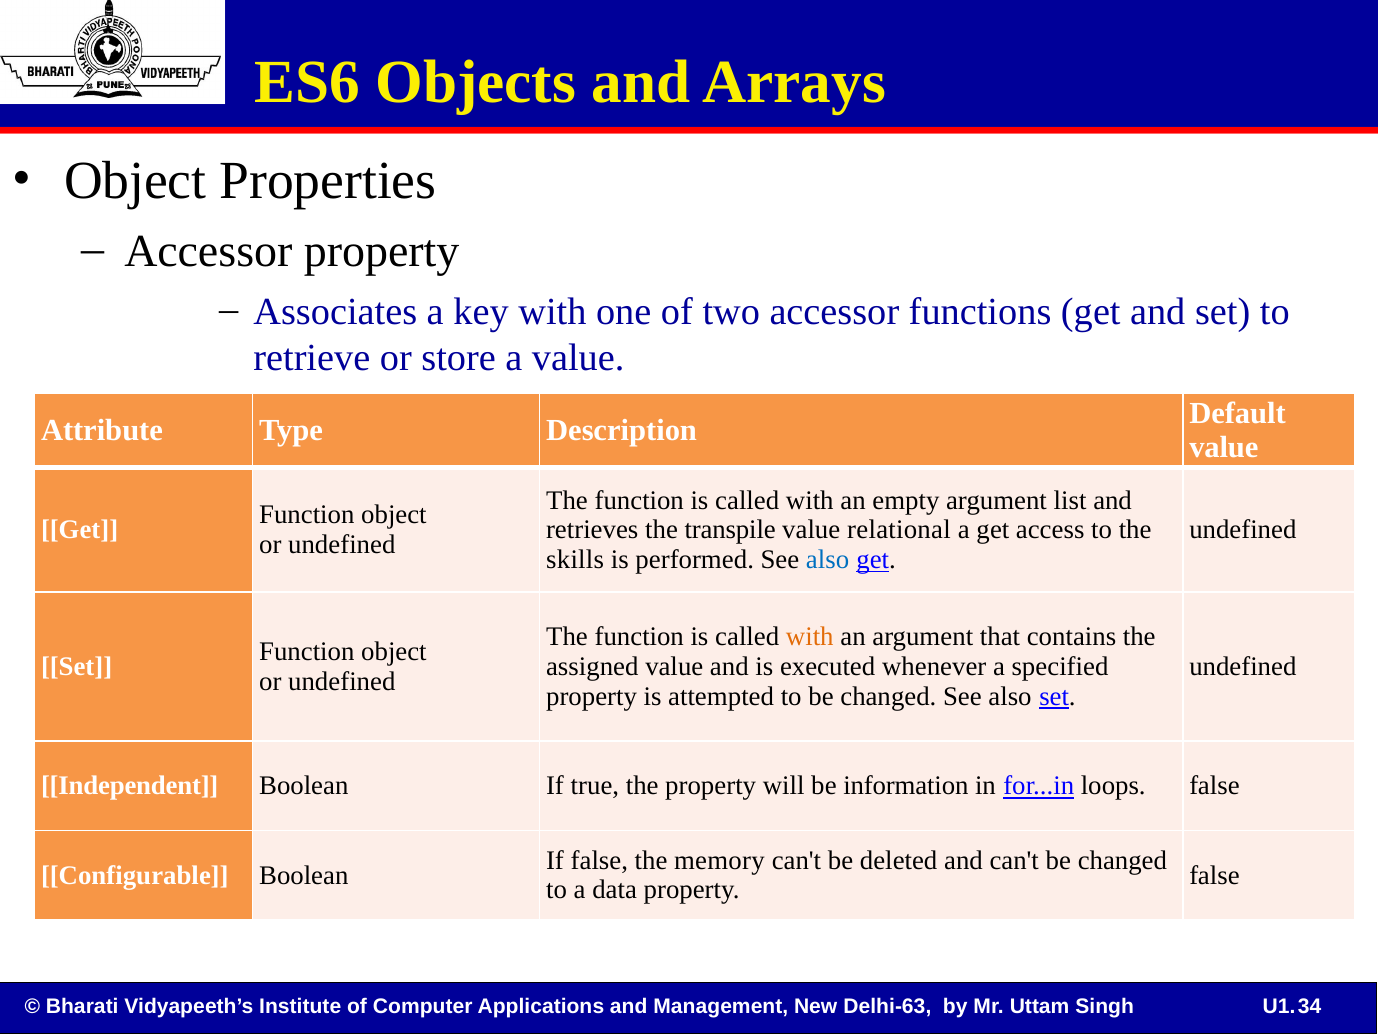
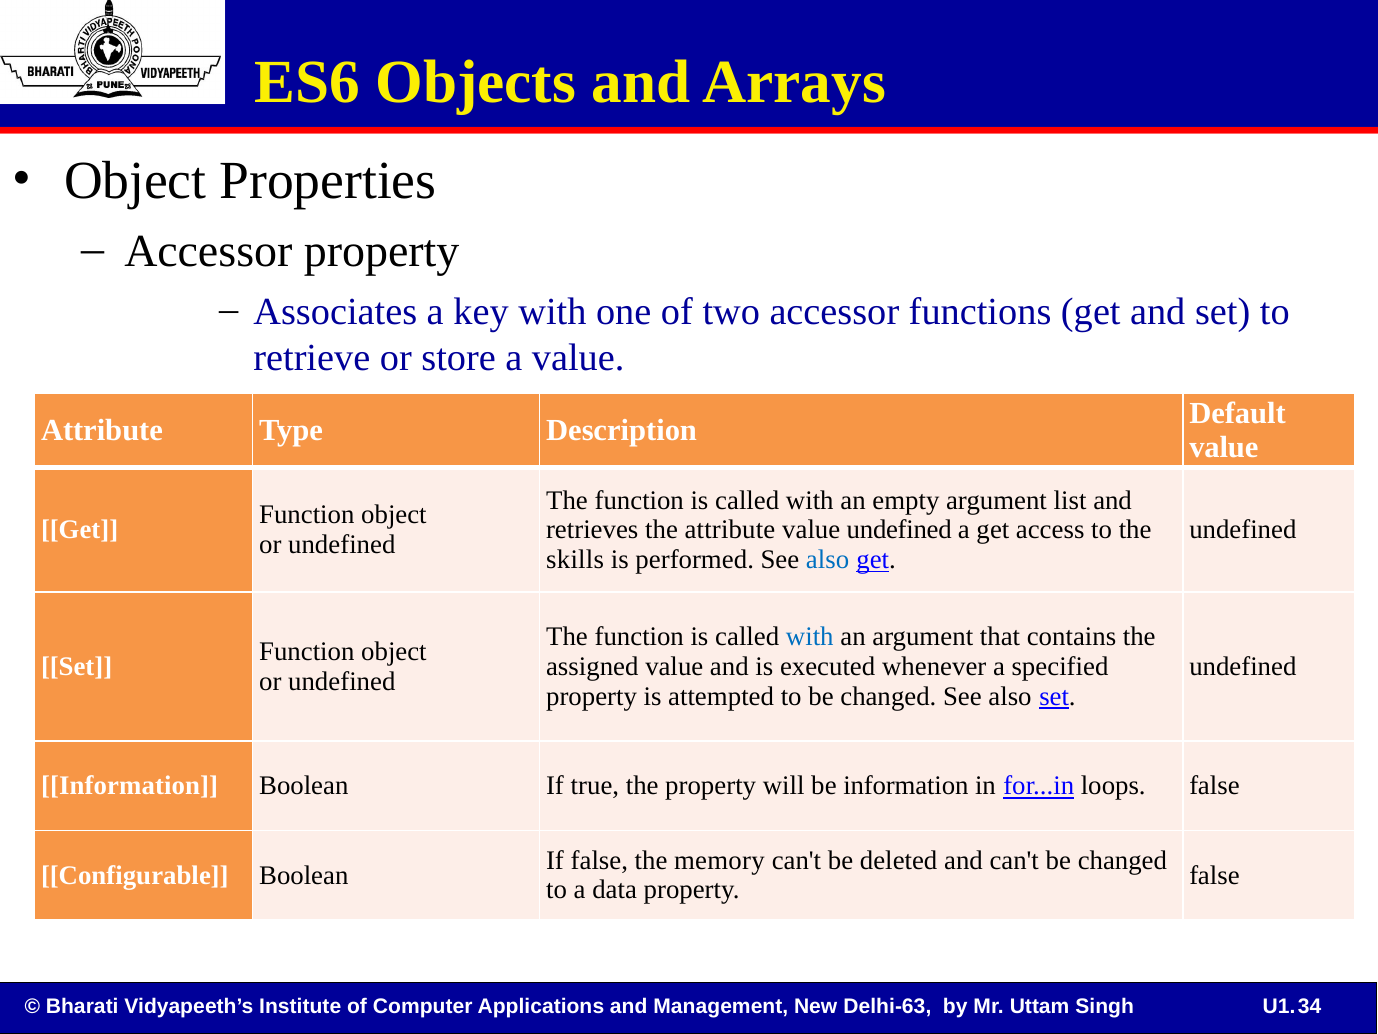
the transpile: transpile -> attribute
value relational: relational -> undefined
with at (810, 637) colour: orange -> blue
Independent at (130, 786): Independent -> Information
